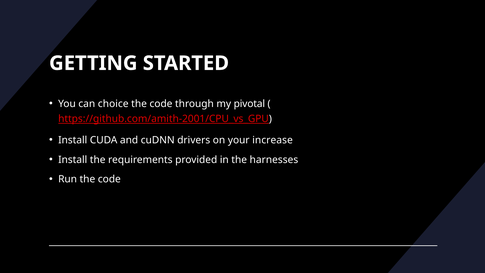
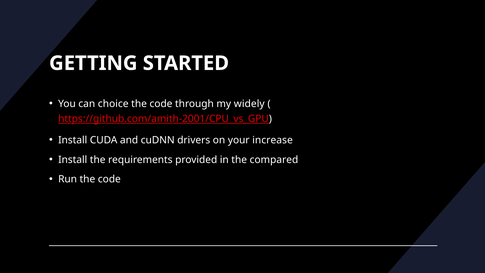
pivotal: pivotal -> widely
harnesses: harnesses -> compared
